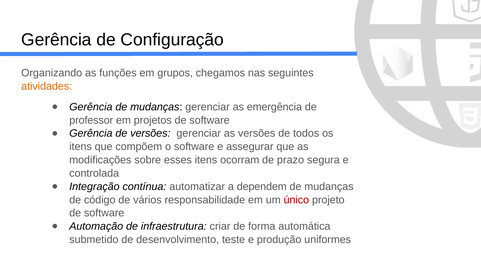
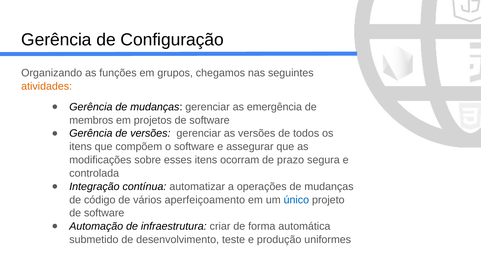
professor: professor -> membros
dependem: dependem -> operações
responsabilidade: responsabilidade -> aperfeiçoamento
único colour: red -> blue
